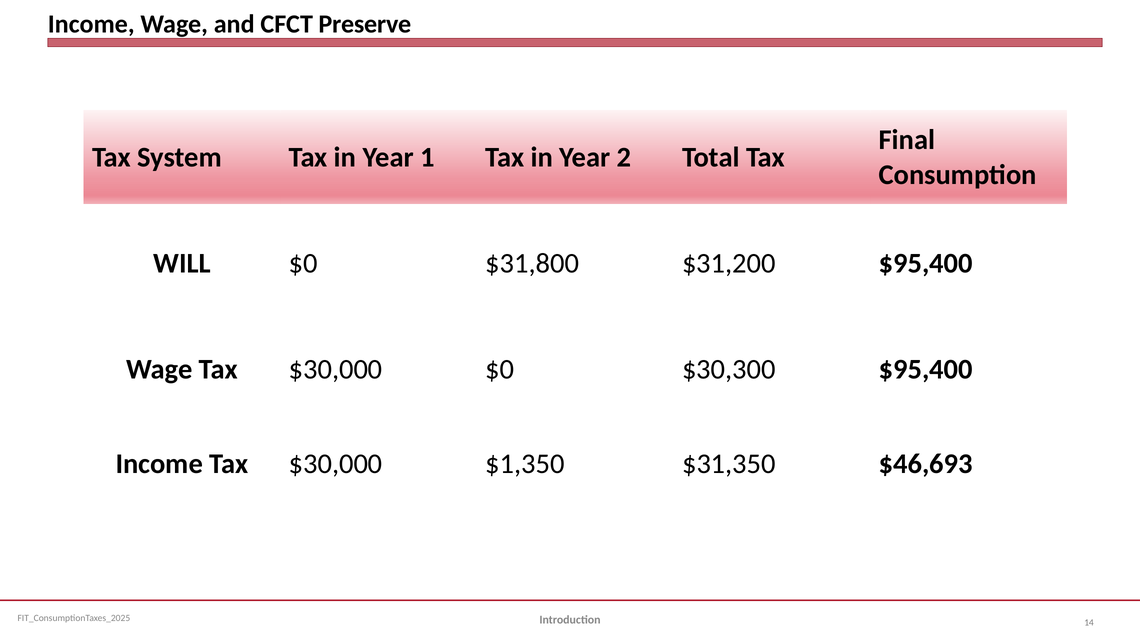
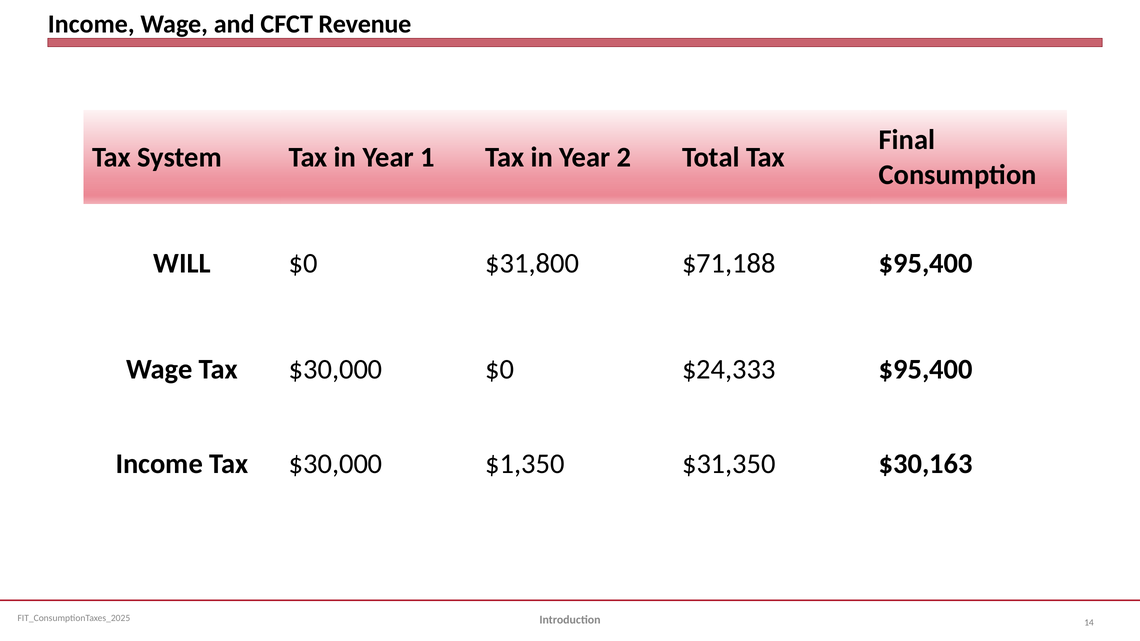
Preserve: Preserve -> Revenue
$31,200: $31,200 -> $71,188
$30,300: $30,300 -> $24,333
$46,693: $46,693 -> $30,163
